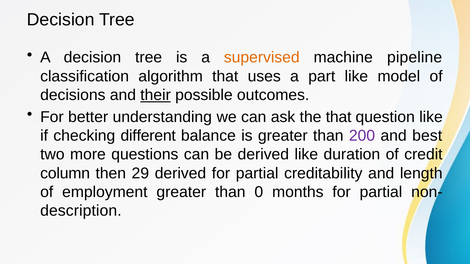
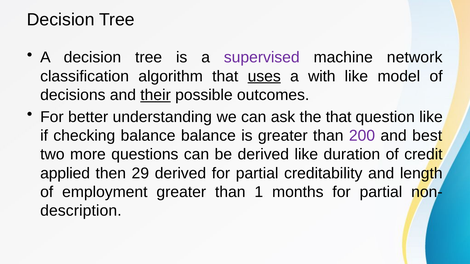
supervised colour: orange -> purple
pipeline: pipeline -> network
uses underline: none -> present
part: part -> with
checking different: different -> balance
column: column -> applied
0: 0 -> 1
